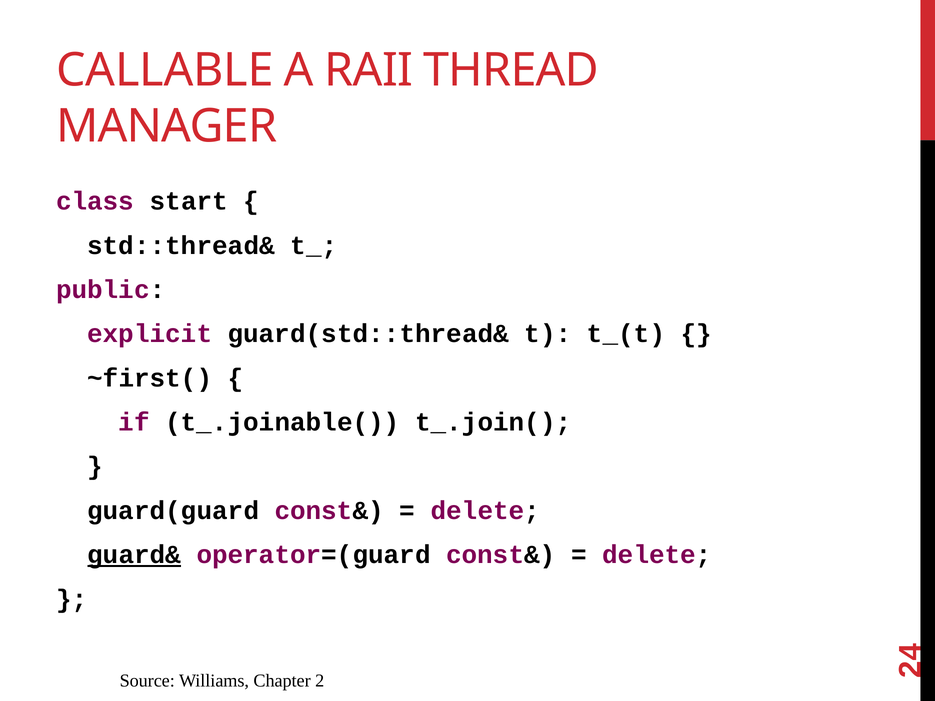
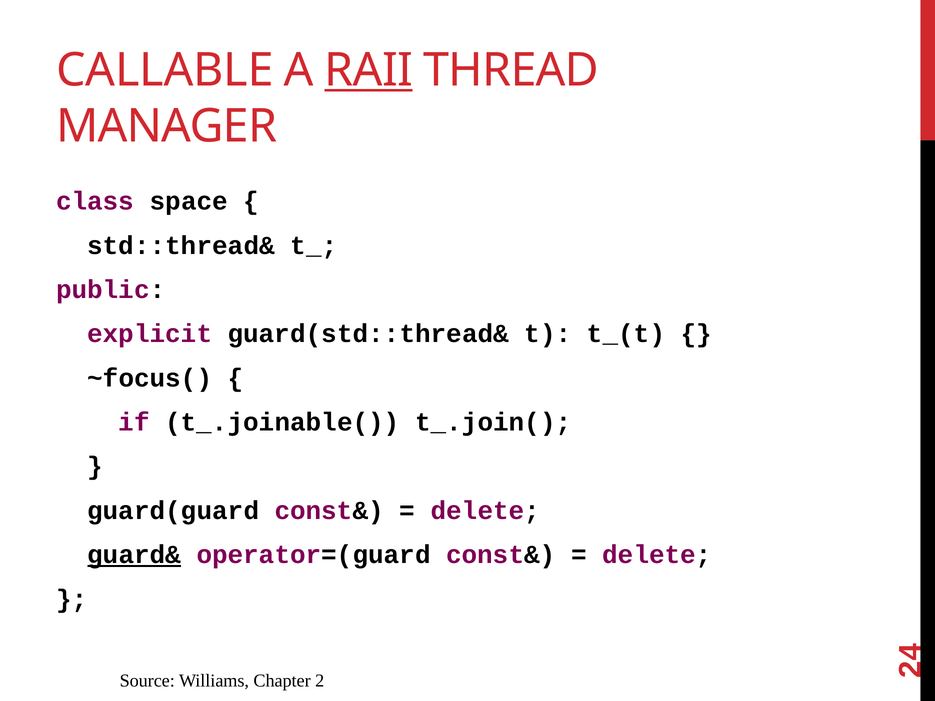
RAII underline: none -> present
start: start -> space
~first(: ~first( -> ~focus(
